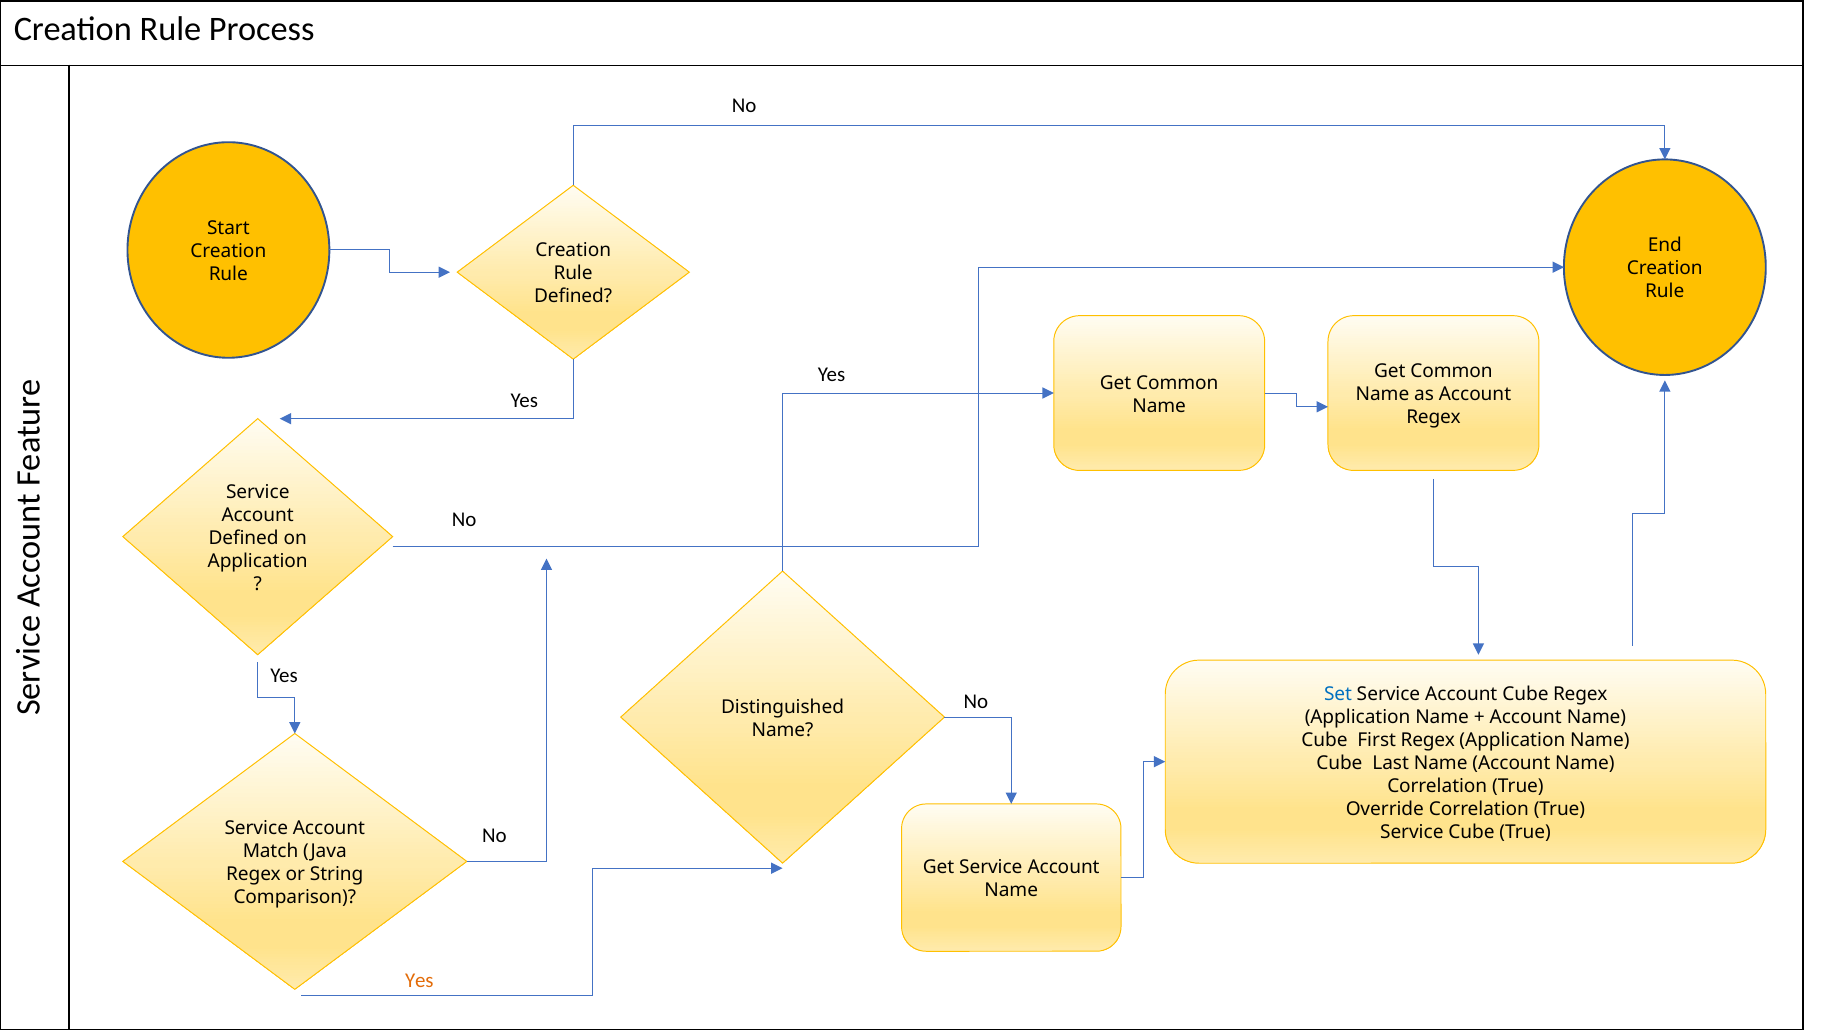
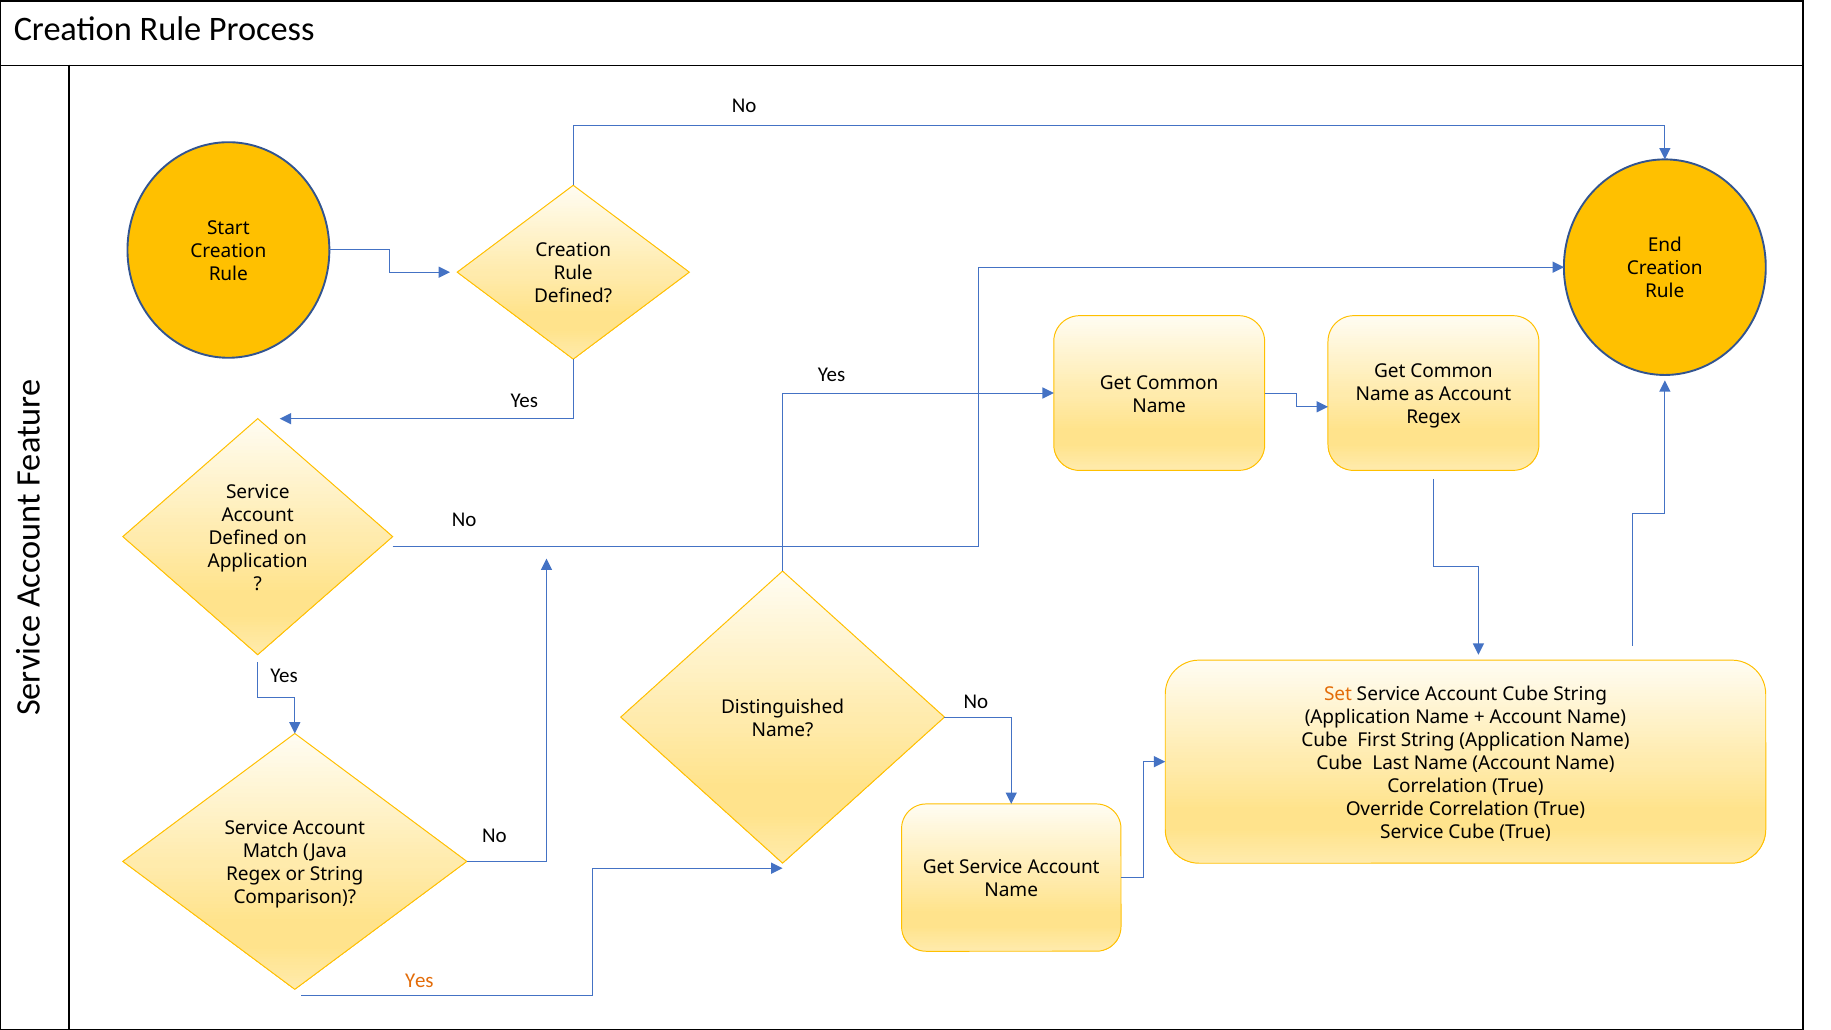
Set colour: blue -> orange
Cube Regex: Regex -> String
First Regex: Regex -> String
